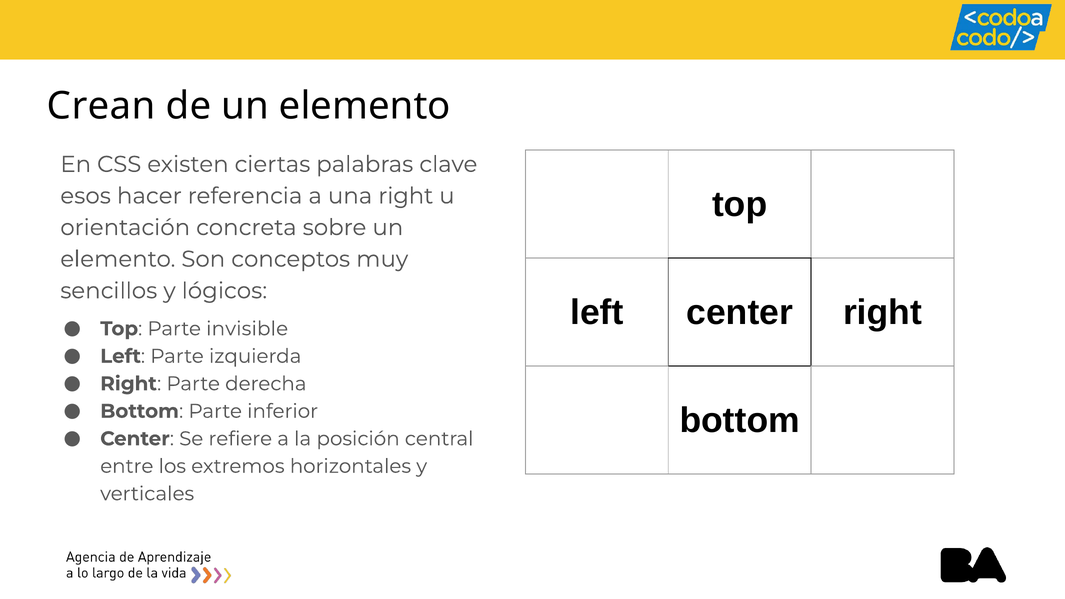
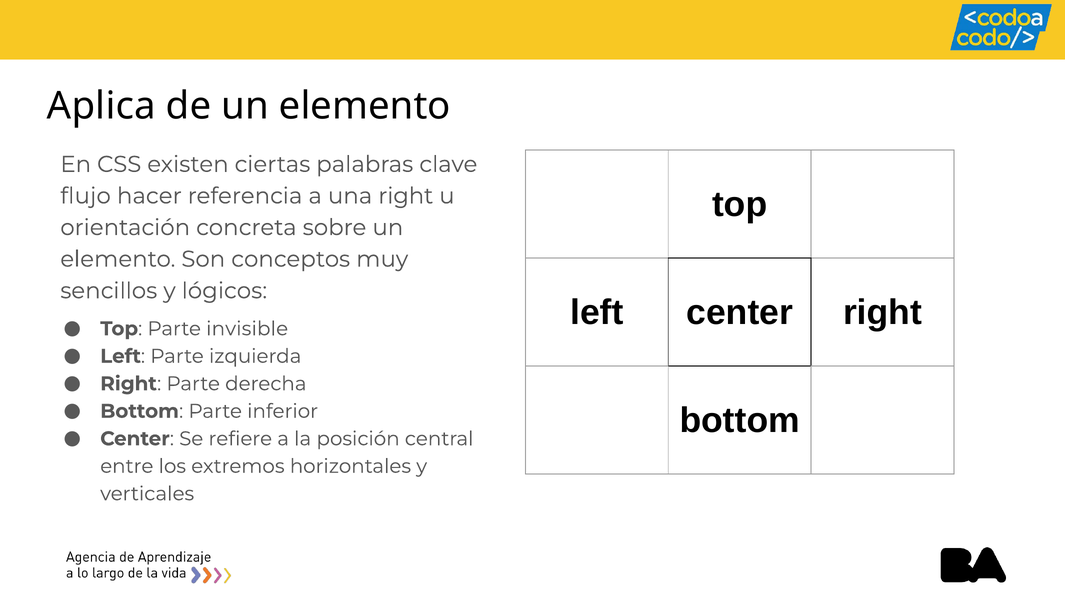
Crean: Crean -> Aplica
esos: esos -> flujo
